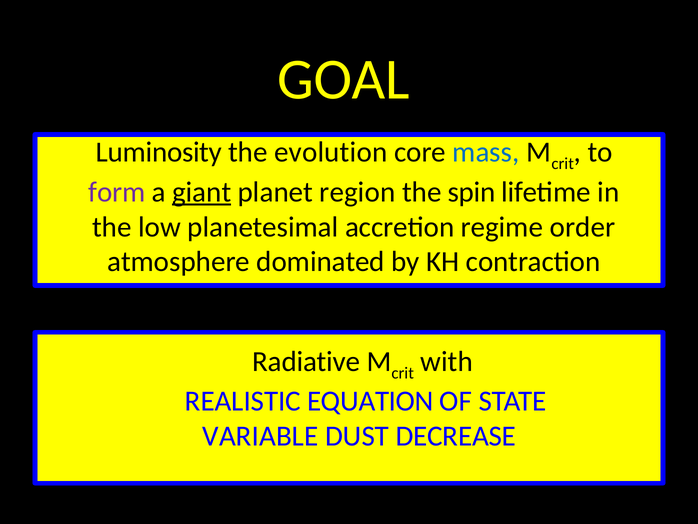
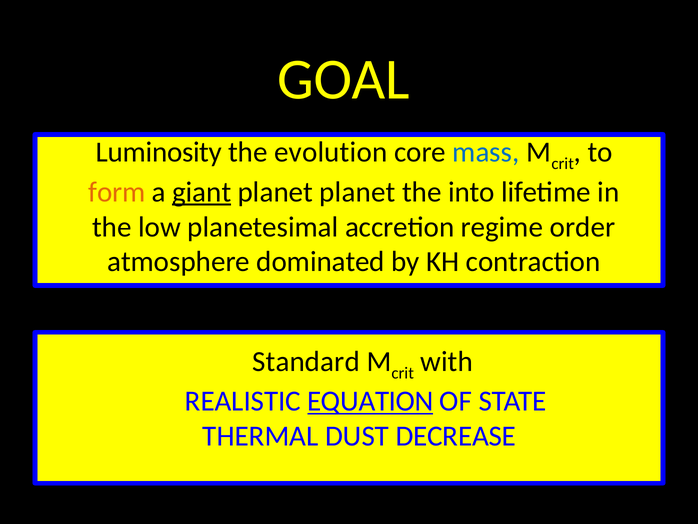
form colour: purple -> orange
planet region: region -> planet
spin: spin -> into
Radiative: Radiative -> Standard
EQUATION underline: none -> present
VARIABLE: VARIABLE -> THERMAL
